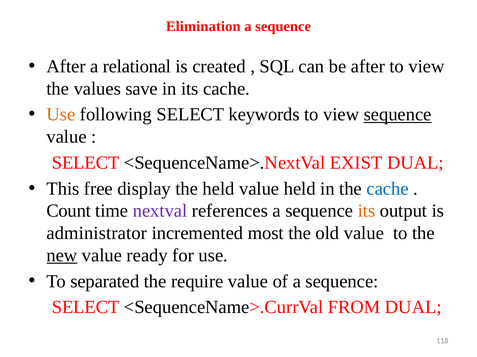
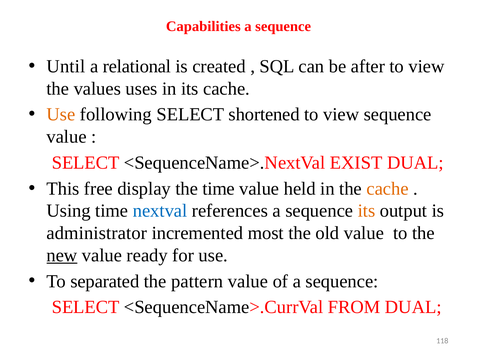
Elimination: Elimination -> Capabilities
After at (66, 66): After -> Until
save: save -> uses
keywords: keywords -> shortened
sequence at (398, 115) underline: present -> none
the held: held -> time
cache at (388, 189) colour: blue -> orange
Count: Count -> Using
nextval colour: purple -> blue
require: require -> pattern
